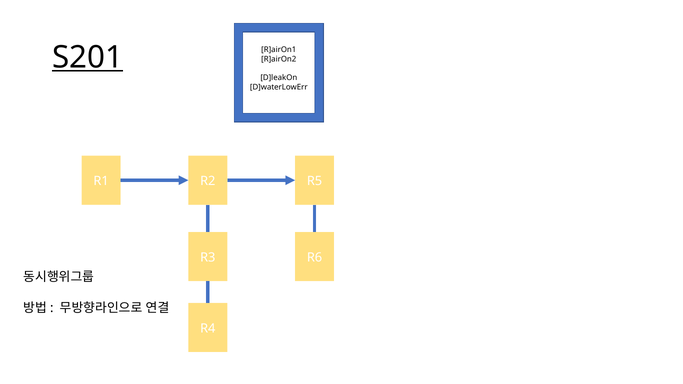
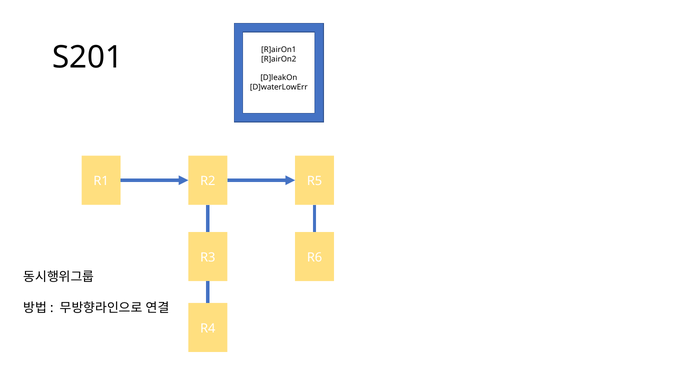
S201 underline: present -> none
